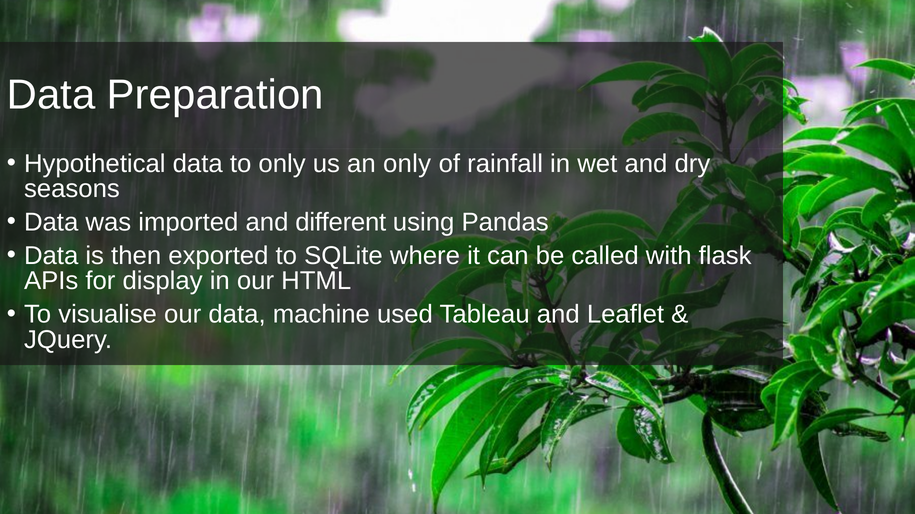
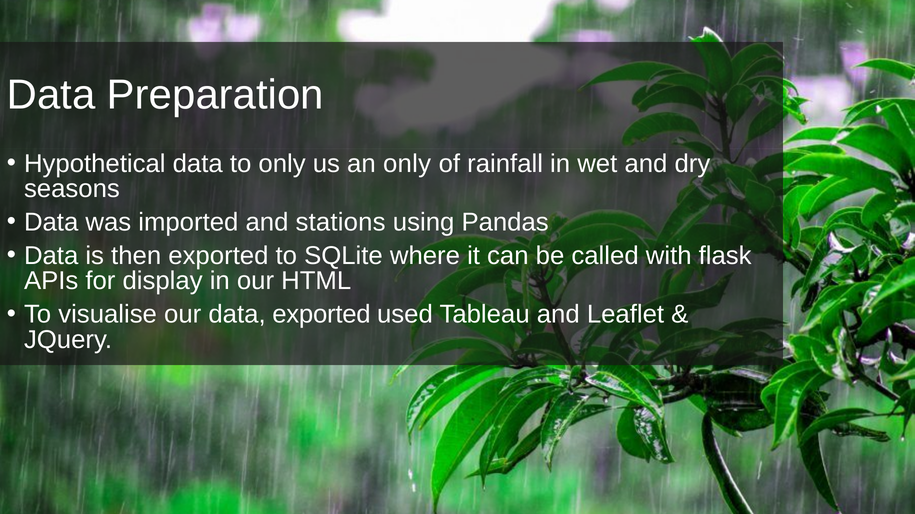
different: different -> stations
data machine: machine -> exported
